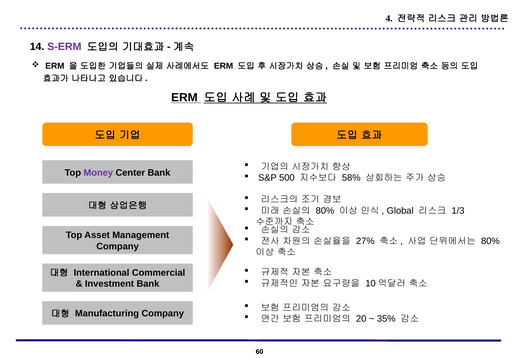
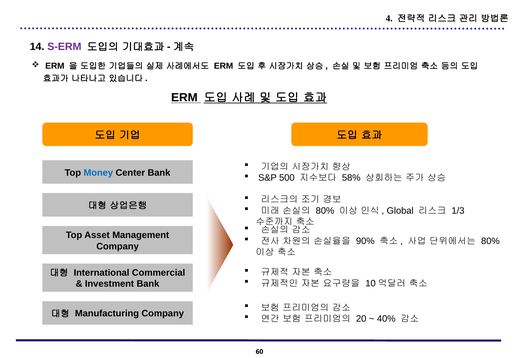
Money colour: purple -> blue
27%: 27% -> 90%
35%: 35% -> 40%
